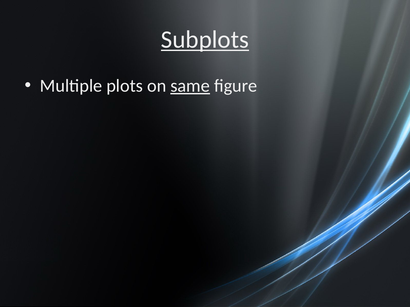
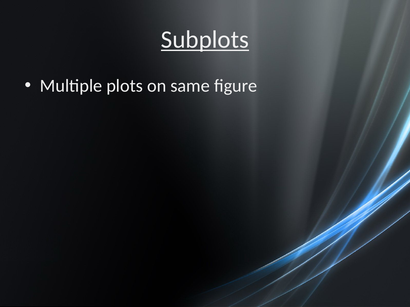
same underline: present -> none
